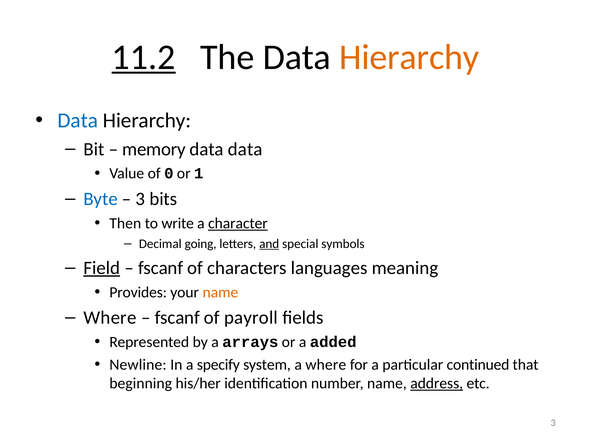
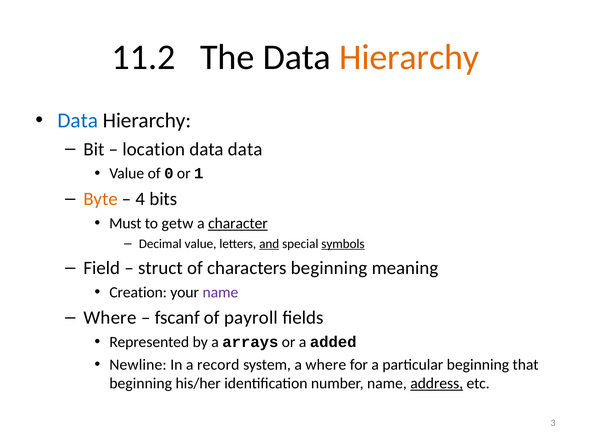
11.2 underline: present -> none
memory: memory -> location
Byte colour: blue -> orange
3 at (140, 199): 3 -> 4
Then: Then -> Must
write: write -> getw
Decimal going: going -> value
symbols underline: none -> present
Field underline: present -> none
fscanf at (161, 268): fscanf -> struct
characters languages: languages -> beginning
Provides: Provides -> Creation
name at (220, 292) colour: orange -> purple
specify: specify -> record
particular continued: continued -> beginning
